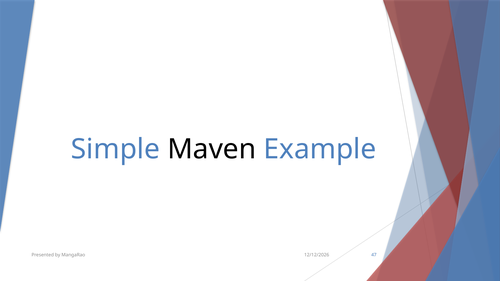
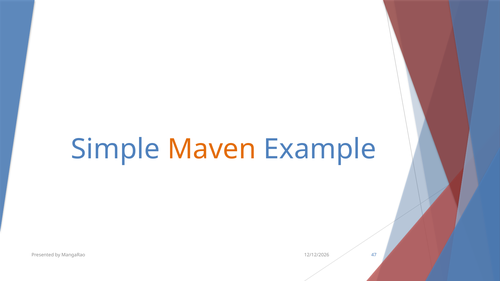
Maven colour: black -> orange
